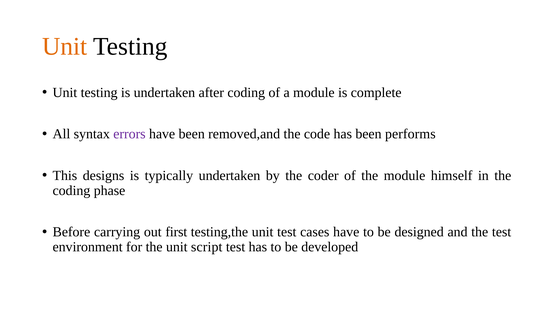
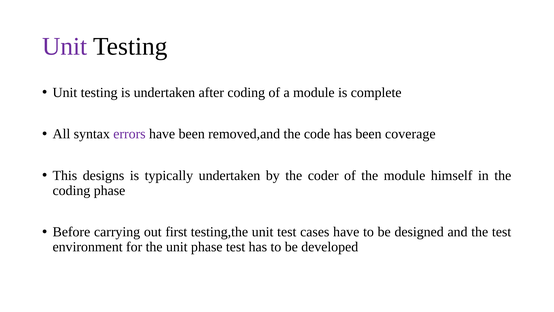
Unit at (65, 47) colour: orange -> purple
performs: performs -> coverage
unit script: script -> phase
